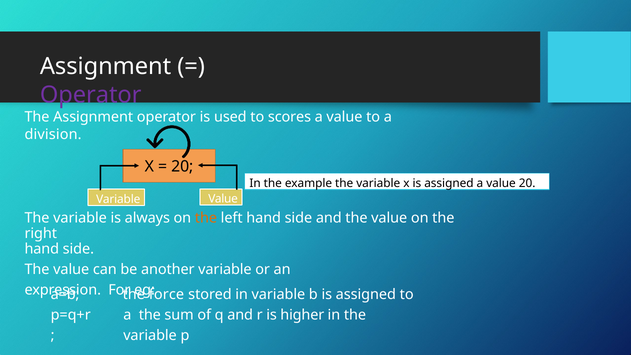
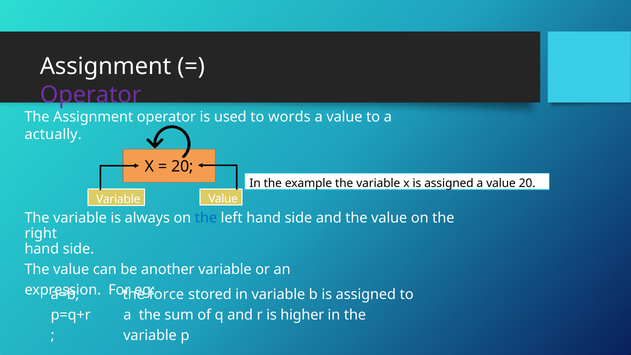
scores: scores -> words
division: division -> actually
the at (206, 218) colour: orange -> blue
